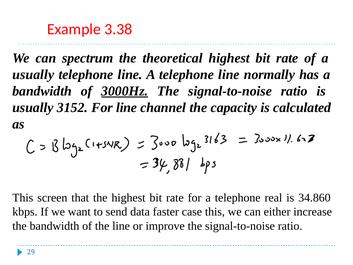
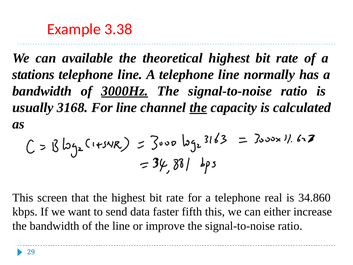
spectrum: spectrum -> available
usually at (33, 75): usually -> stations
3152: 3152 -> 3168
the at (198, 107) underline: none -> present
case: case -> fifth
